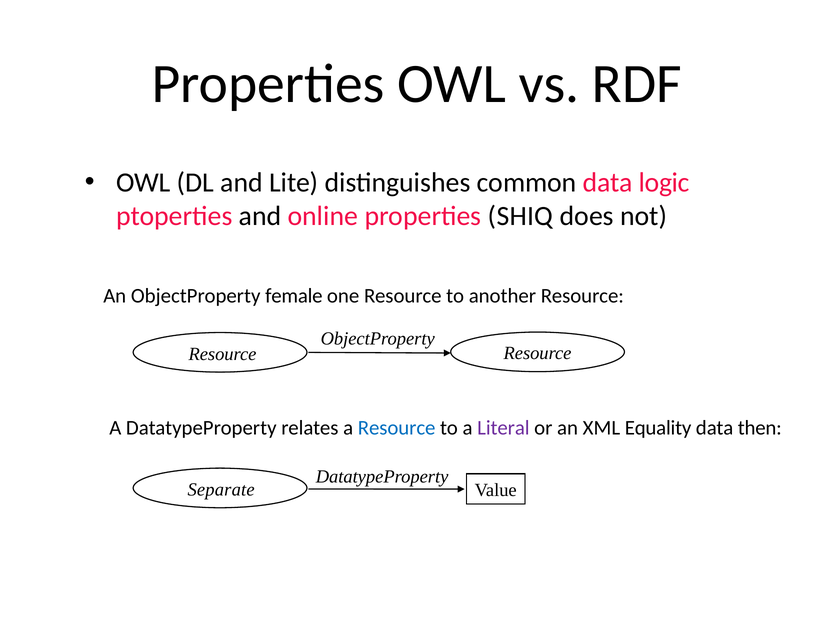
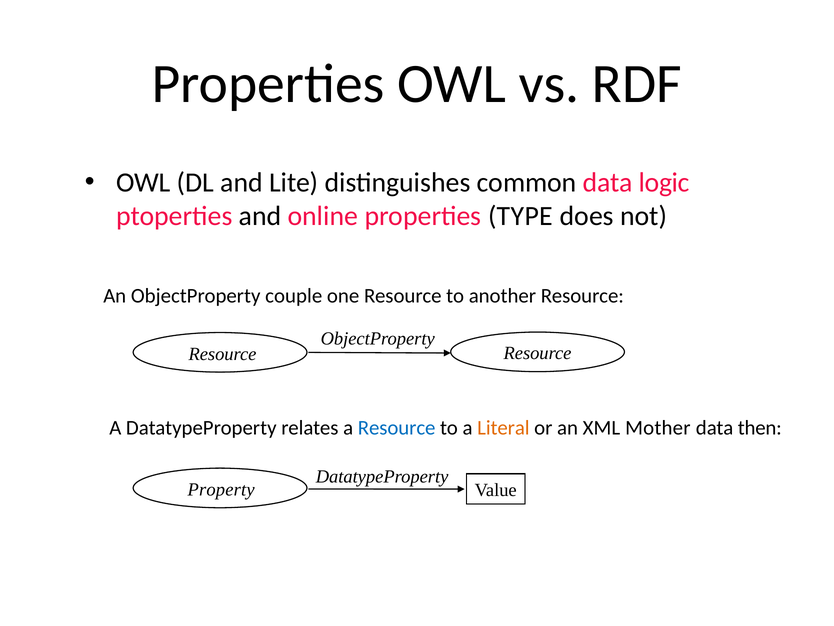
SHIQ: SHIQ -> TYPE
female: female -> couple
Literal colour: purple -> orange
Equality: Equality -> Mother
Separate: Separate -> Property
